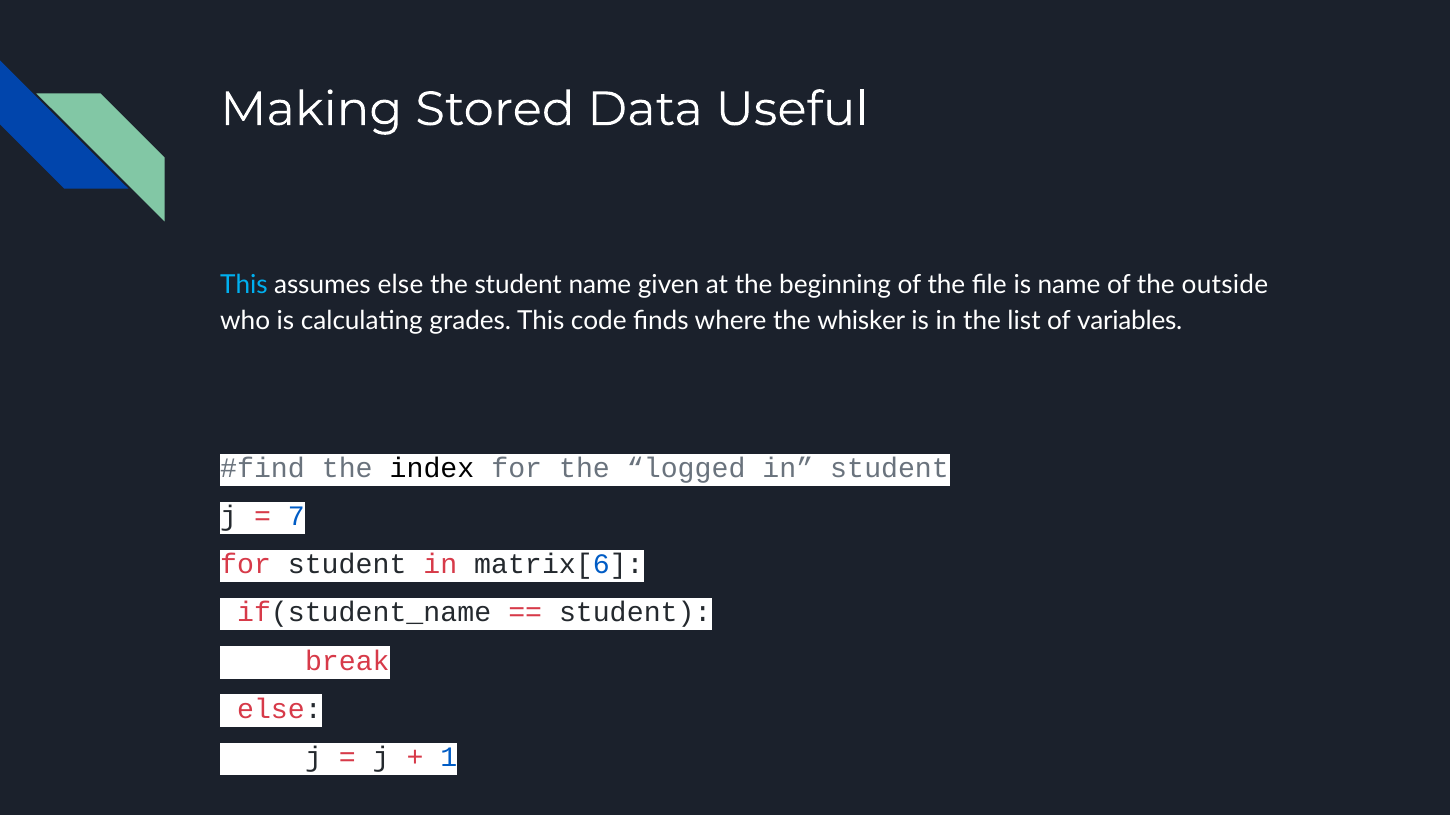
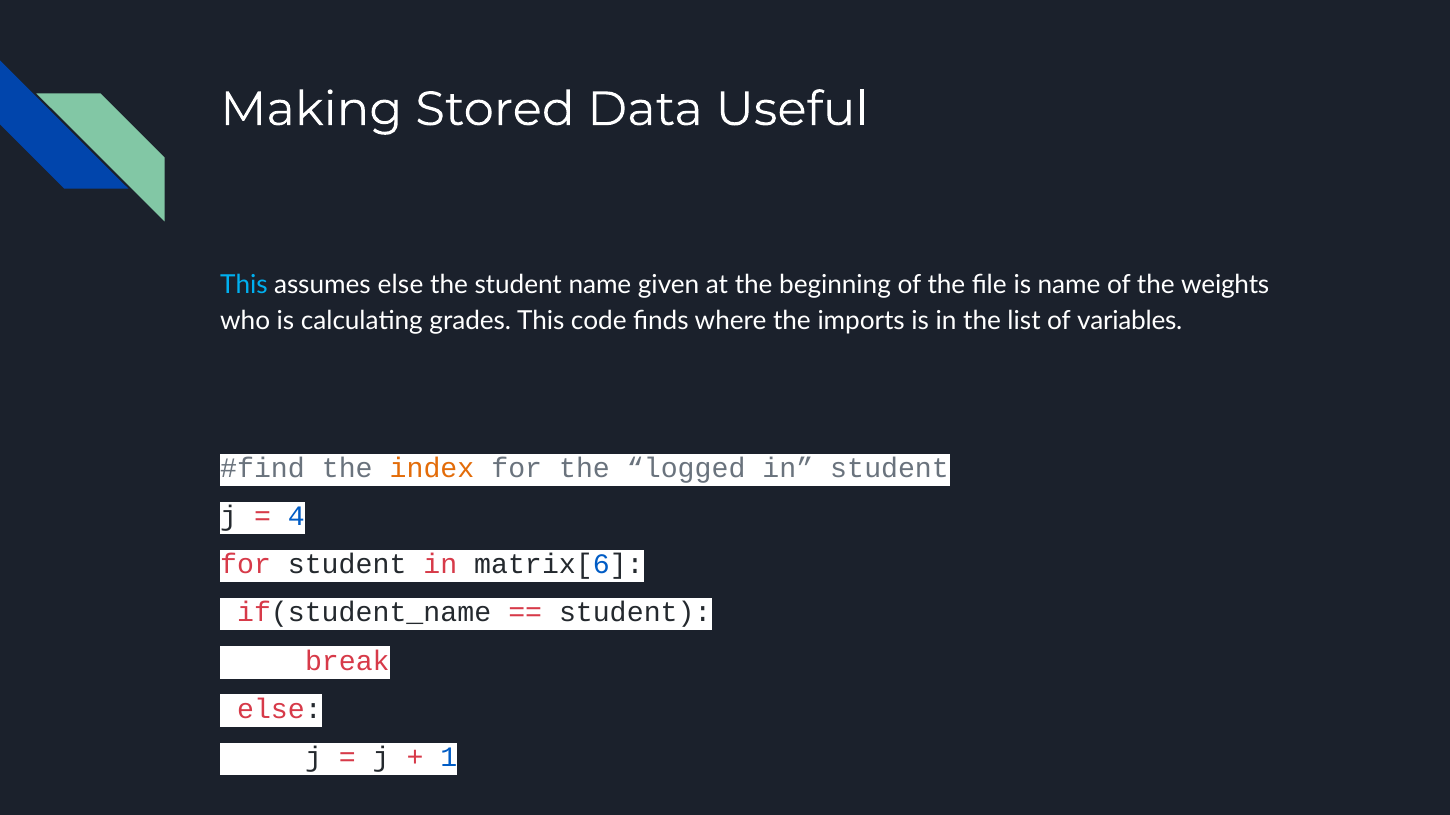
outside: outside -> weights
whisker: whisker -> imports
index colour: black -> orange
7: 7 -> 4
